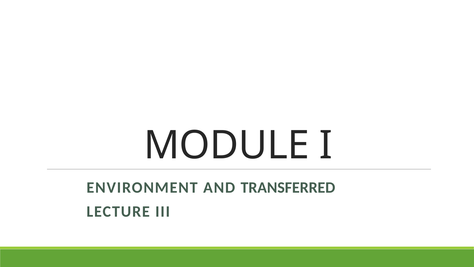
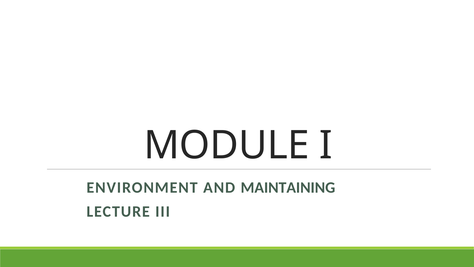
TRANSFERRED: TRANSFERRED -> MAINTAINING
